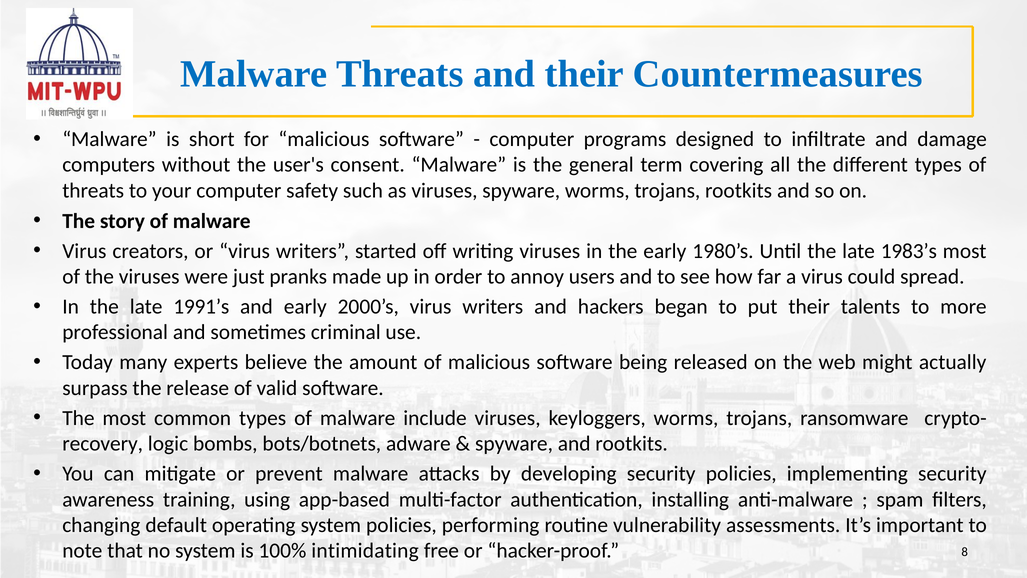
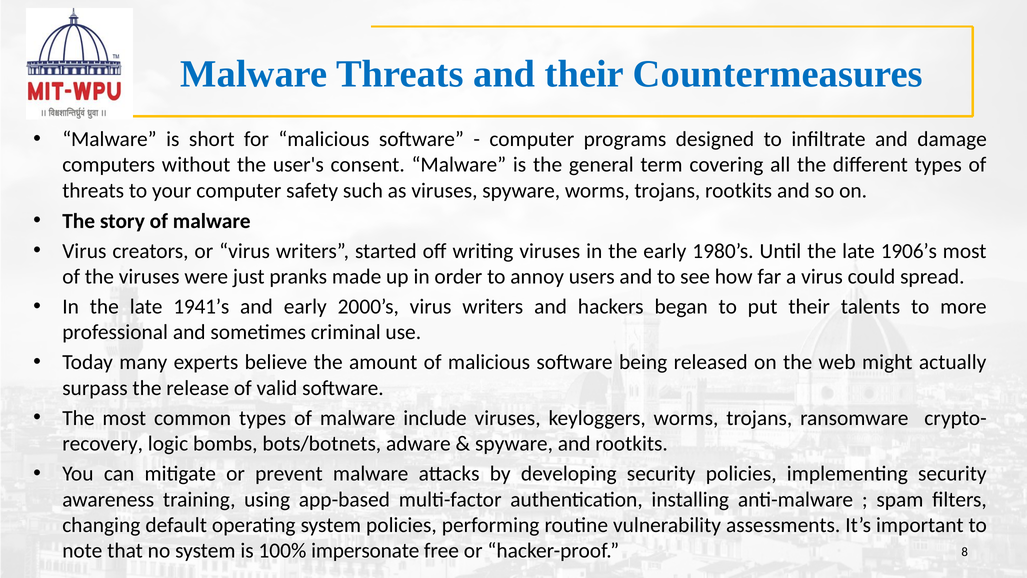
1983’s: 1983’s -> 1906’s
1991’s: 1991’s -> 1941’s
intimidating: intimidating -> impersonate
